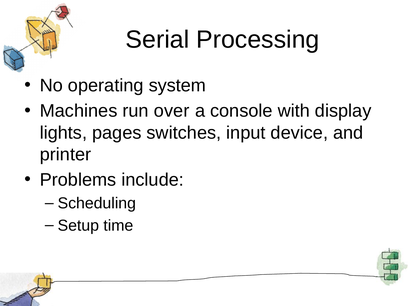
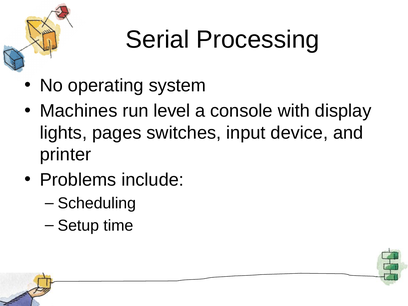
over: over -> level
